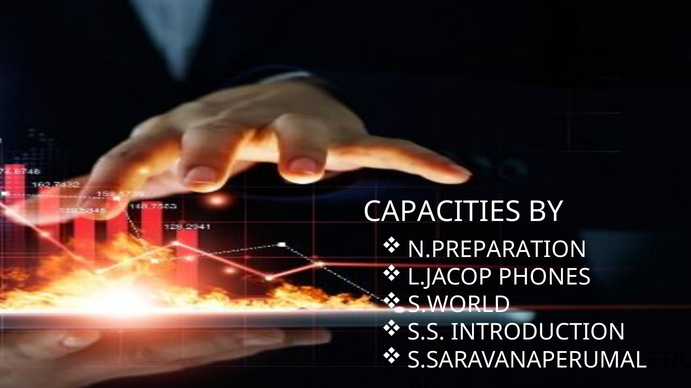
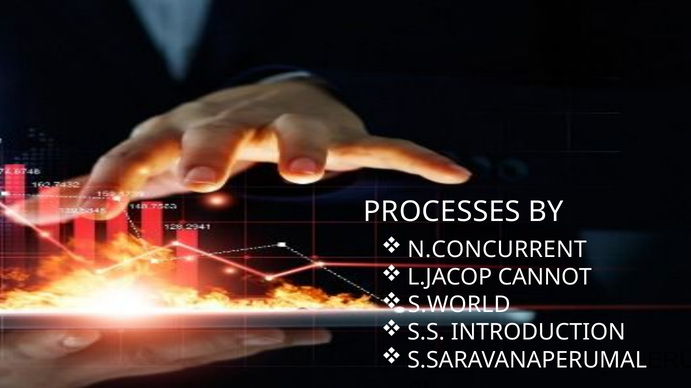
CAPACITIES: CAPACITIES -> PROCESSES
N.PREPARATION: N.PREPARATION -> N.CONCURRENT
PHONES: PHONES -> CANNOT
